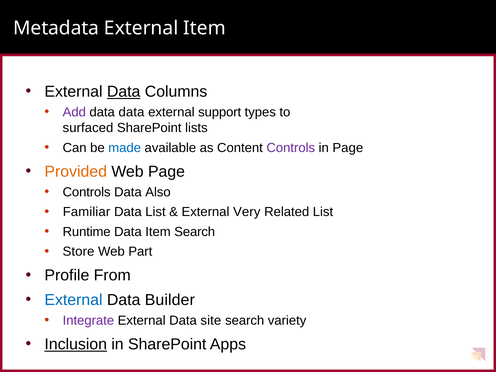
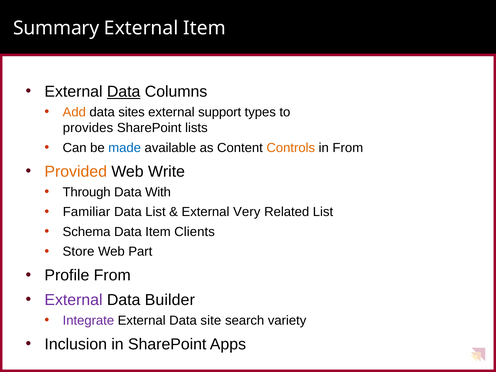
Metadata: Metadata -> Summary
Add colour: purple -> orange
data data: data -> sites
surfaced: surfaced -> provides
Controls at (291, 148) colour: purple -> orange
in Page: Page -> From
Web Page: Page -> Write
Controls at (87, 192): Controls -> Through
Also: Also -> With
Runtime: Runtime -> Schema
Item Search: Search -> Clients
External at (74, 300) colour: blue -> purple
Inclusion underline: present -> none
